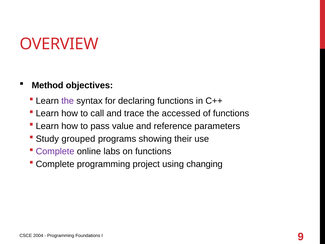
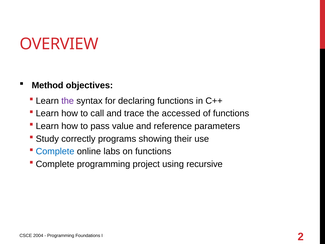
grouped: grouped -> correctly
Complete at (55, 151) colour: purple -> blue
changing: changing -> recursive
9: 9 -> 2
